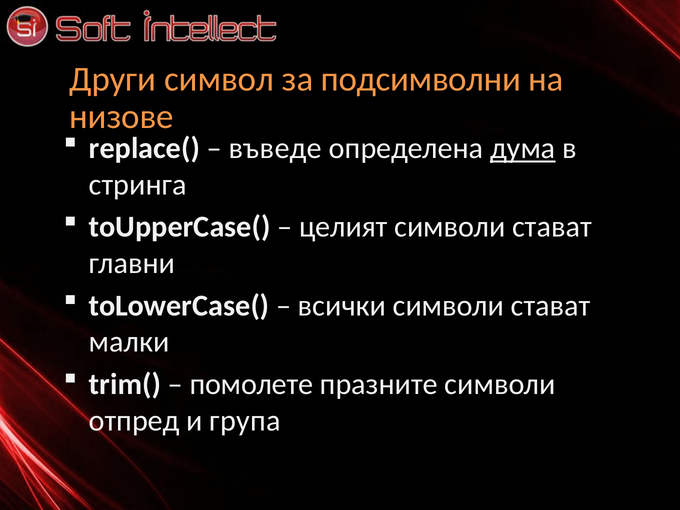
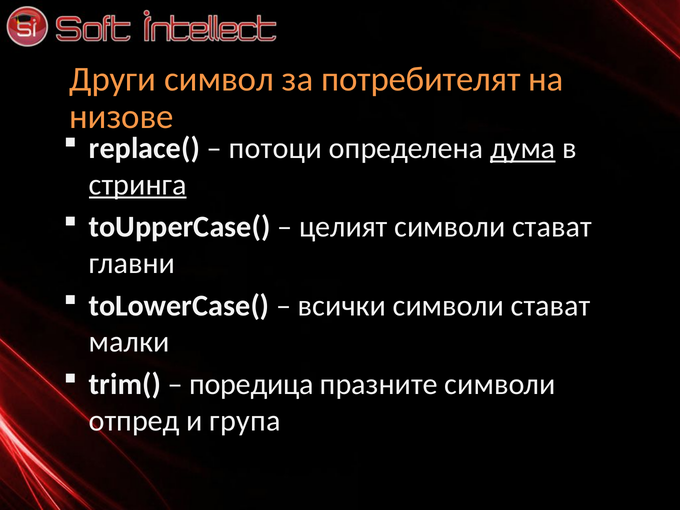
подсимволни: подсимволни -> потребителят
въведе: въведе -> потоци
стринга underline: none -> present
помолете: помолете -> поредица
